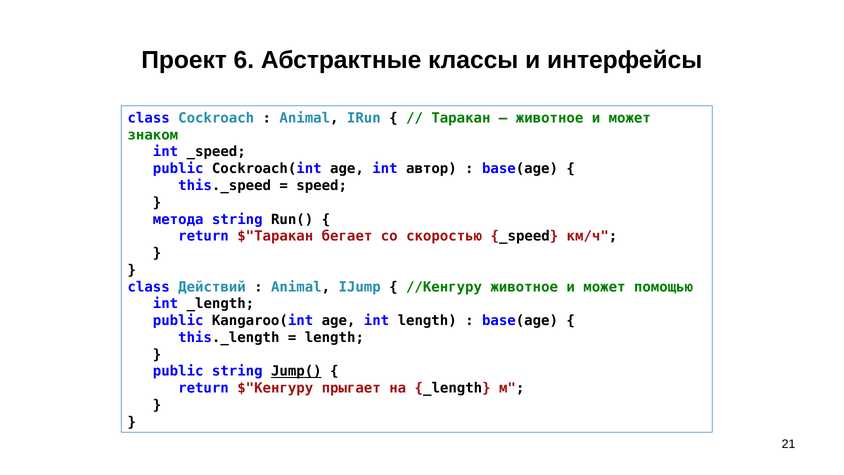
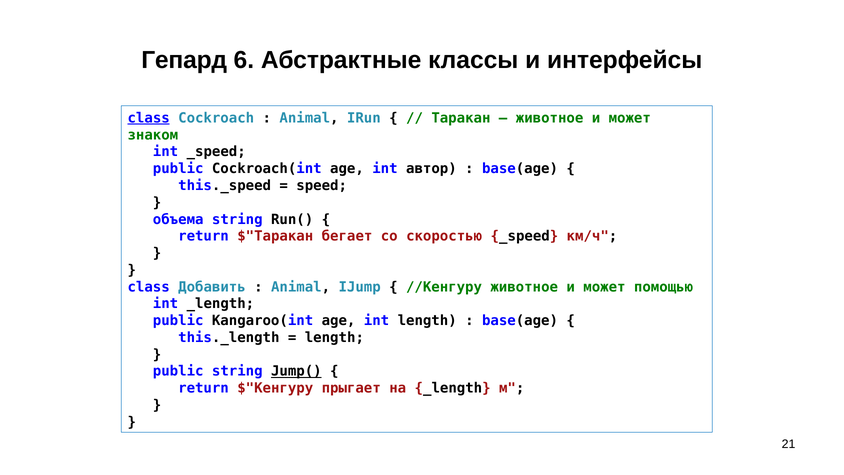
Проект: Проект -> Гепард
class at (149, 118) underline: none -> present
метода: метода -> объема
Действий: Действий -> Добавить
